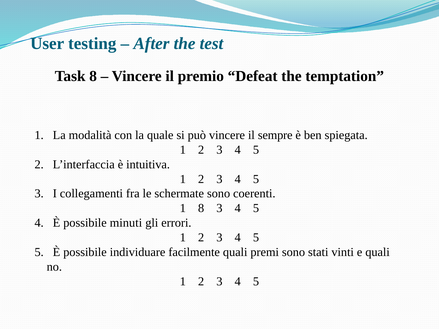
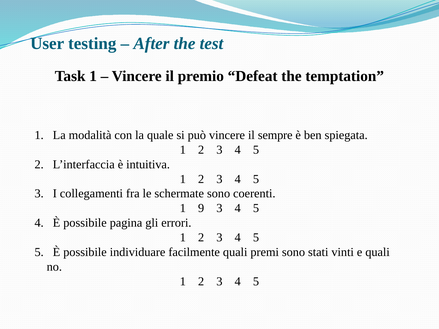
Task 8: 8 -> 1
1 8: 8 -> 9
minuti: minuti -> pagina
